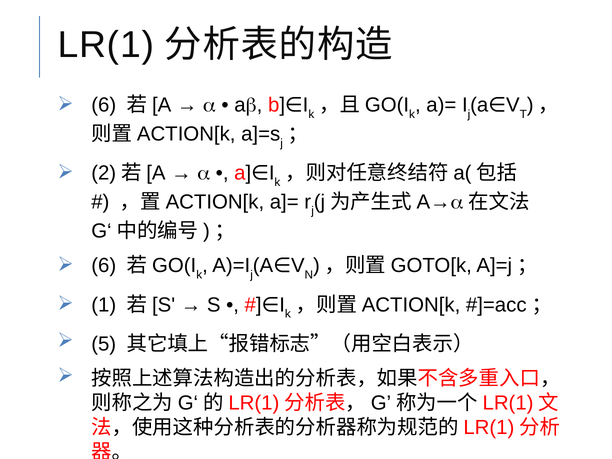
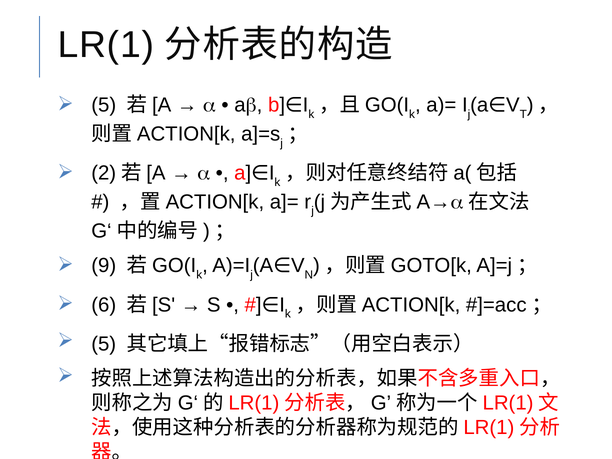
6 at (104, 105): 6 -> 5
6 at (104, 266): 6 -> 9
1: 1 -> 6
